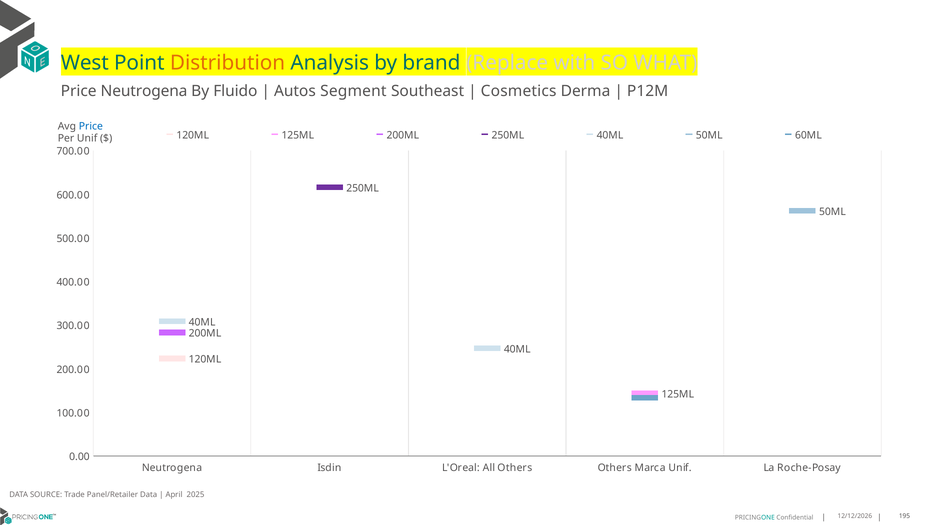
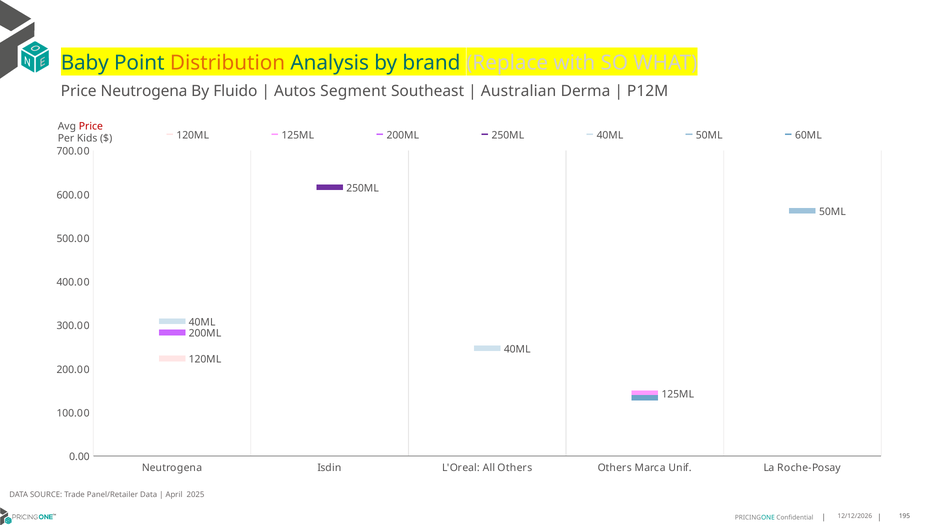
West: West -> Baby
Cosmetics: Cosmetics -> Australian
Price at (91, 126) colour: blue -> red
Per Unif: Unif -> Kids
